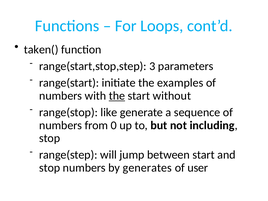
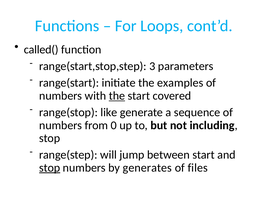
taken(: taken( -> called(
without: without -> covered
stop at (50, 168) underline: none -> present
user: user -> files
